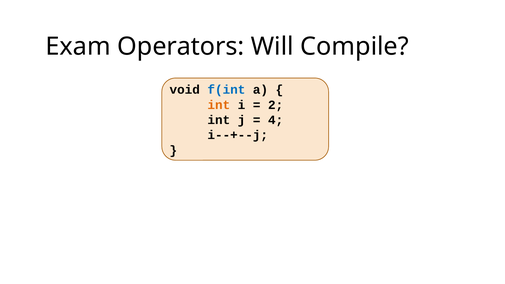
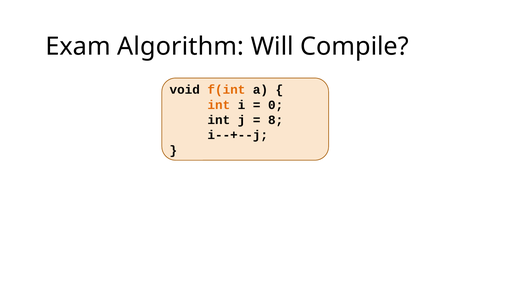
Operators: Operators -> Algorithm
f(int colour: blue -> orange
2: 2 -> 0
4: 4 -> 8
